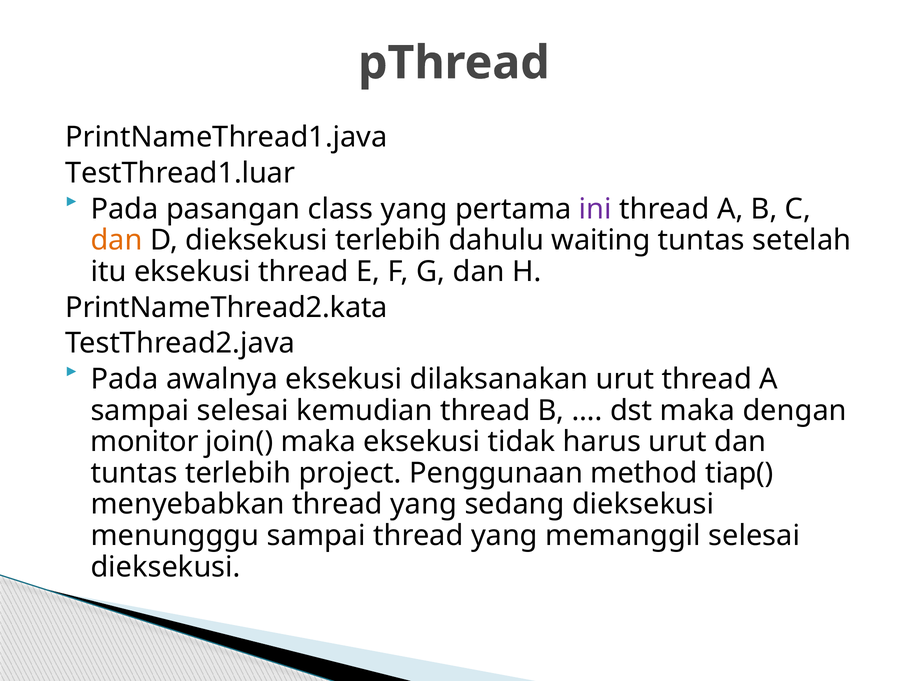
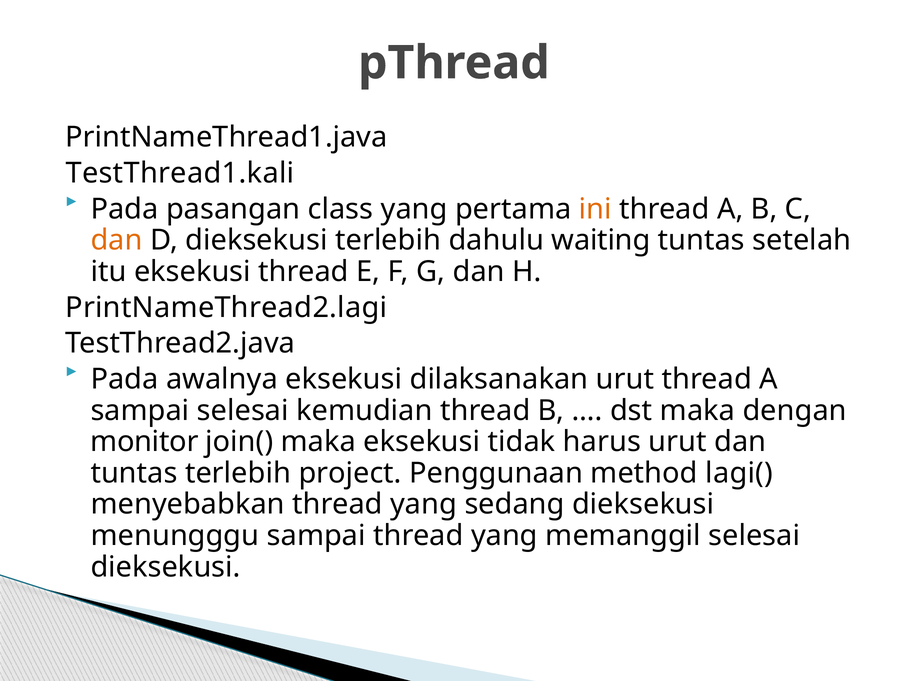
TestThread1.luar: TestThread1.luar -> TestThread1.kali
ini colour: purple -> orange
PrintNameThread2.kata: PrintNameThread2.kata -> PrintNameThread2.lagi
tiap(: tiap( -> lagi(
